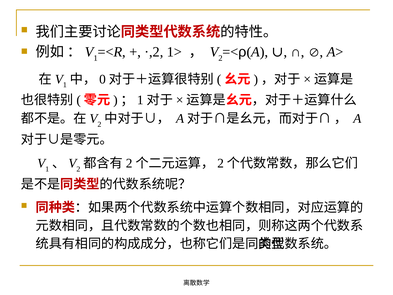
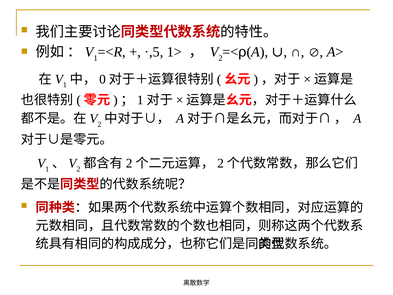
·,2: ·,2 -> ·,5
